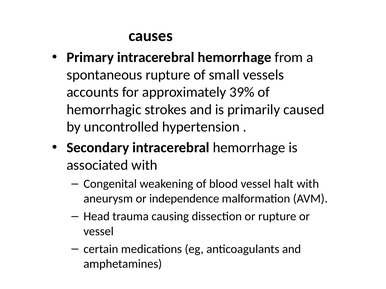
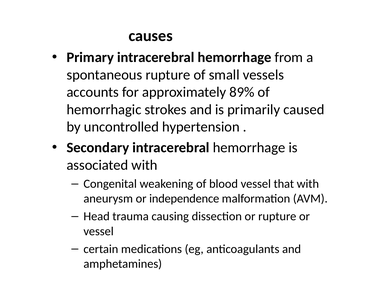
39%: 39% -> 89%
halt: halt -> that
